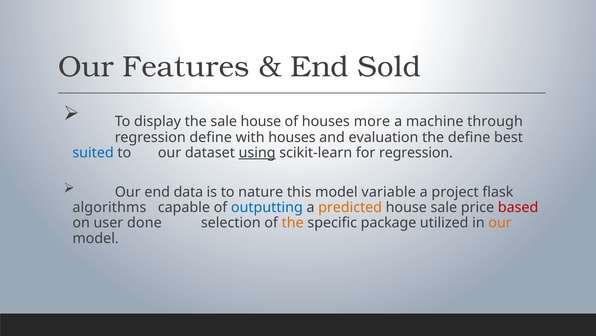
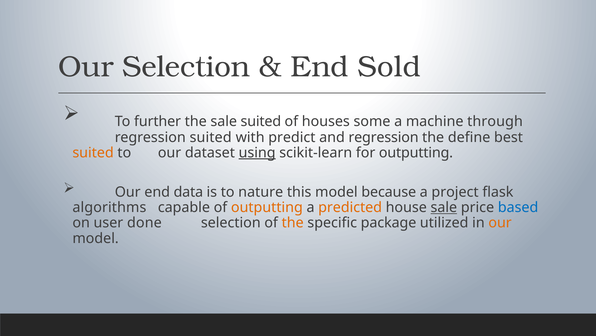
Our Features: Features -> Selection
display: display -> further
sale house: house -> suited
more: more -> some
regression define: define -> suited
with houses: houses -> predict
and evaluation: evaluation -> regression
suited at (93, 152) colour: blue -> orange
for regression: regression -> outputting
variable: variable -> because
outputting at (267, 207) colour: blue -> orange
sale at (444, 207) underline: none -> present
based colour: red -> blue
